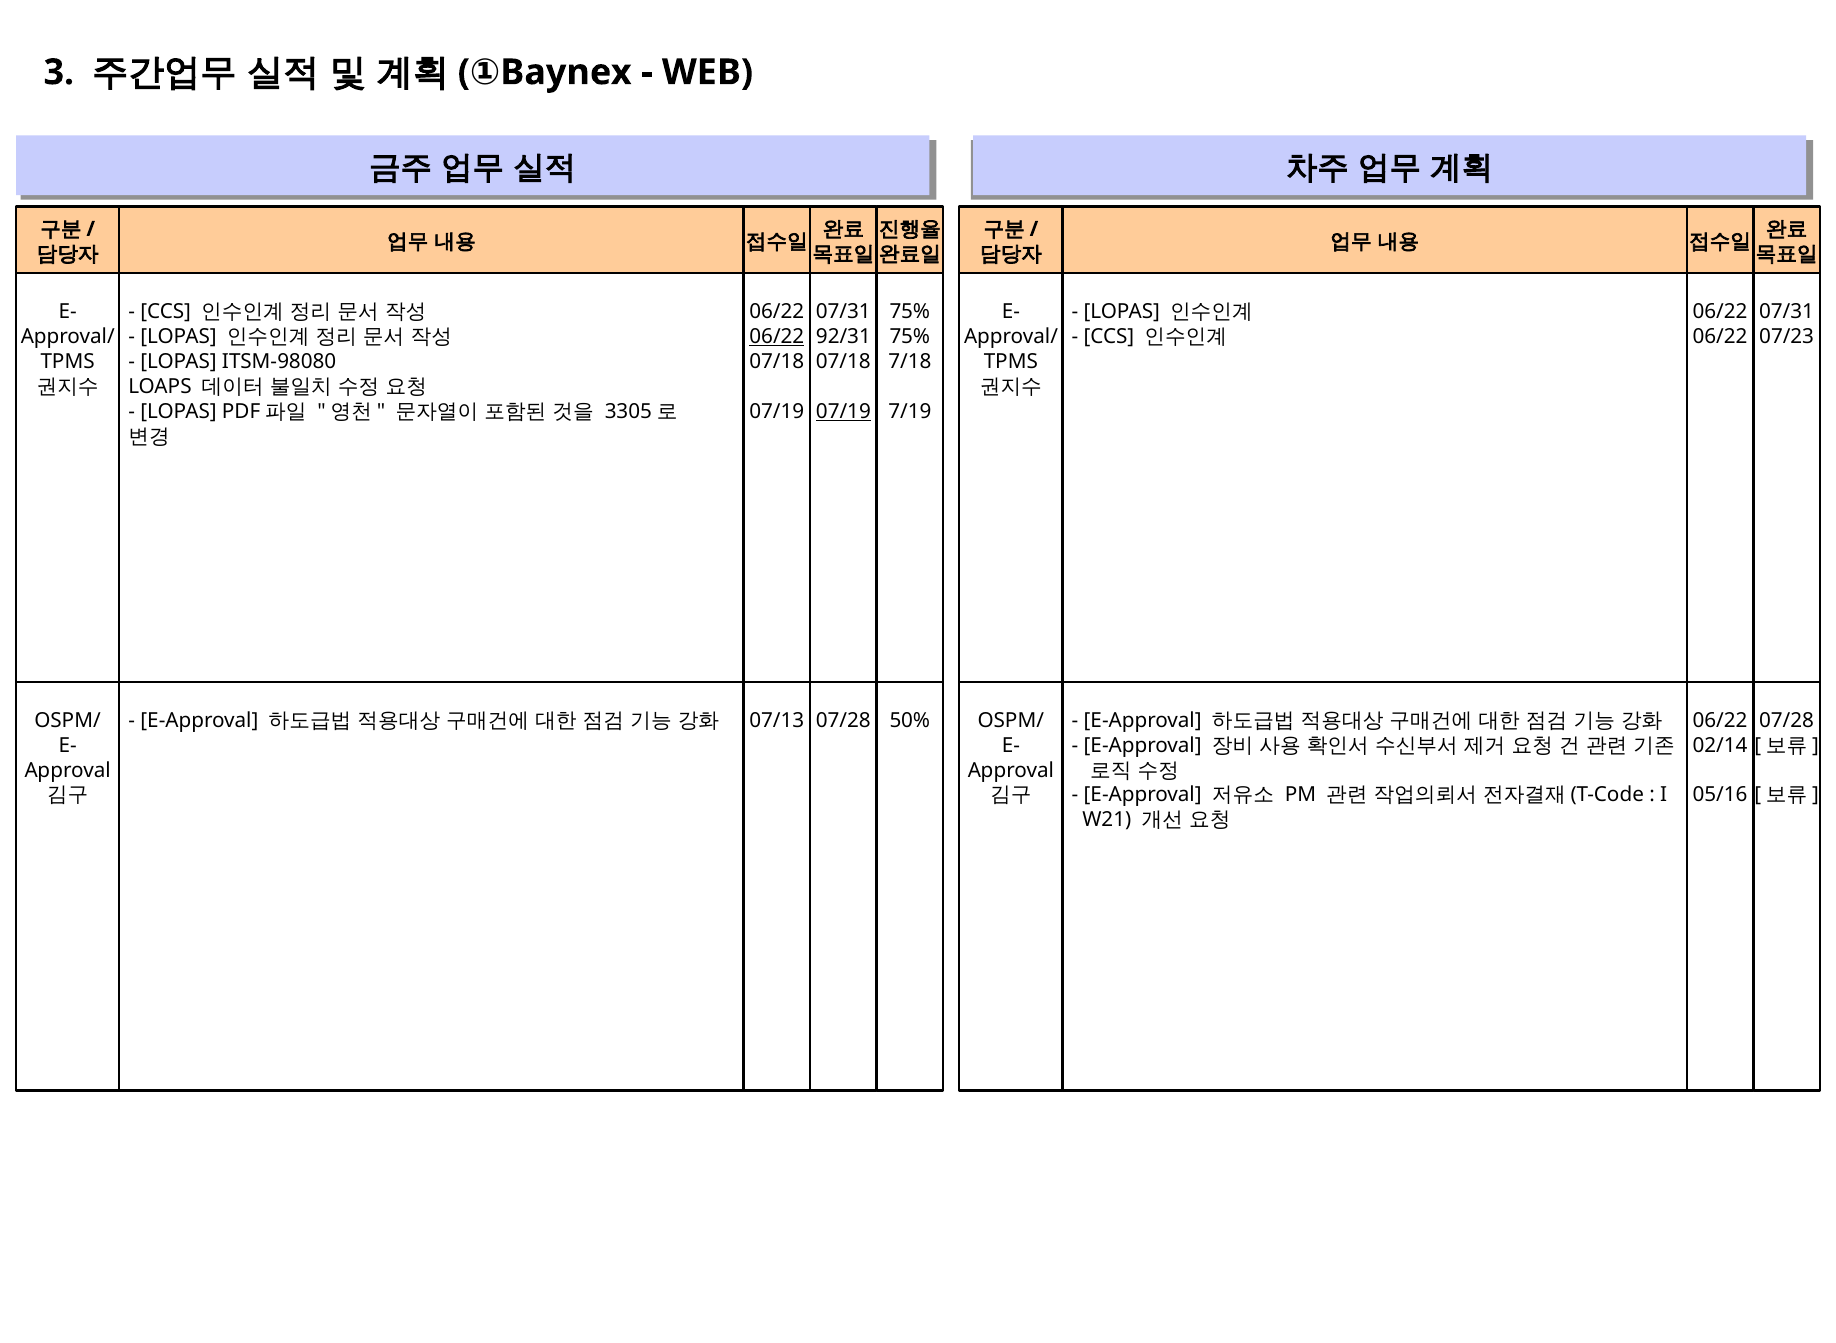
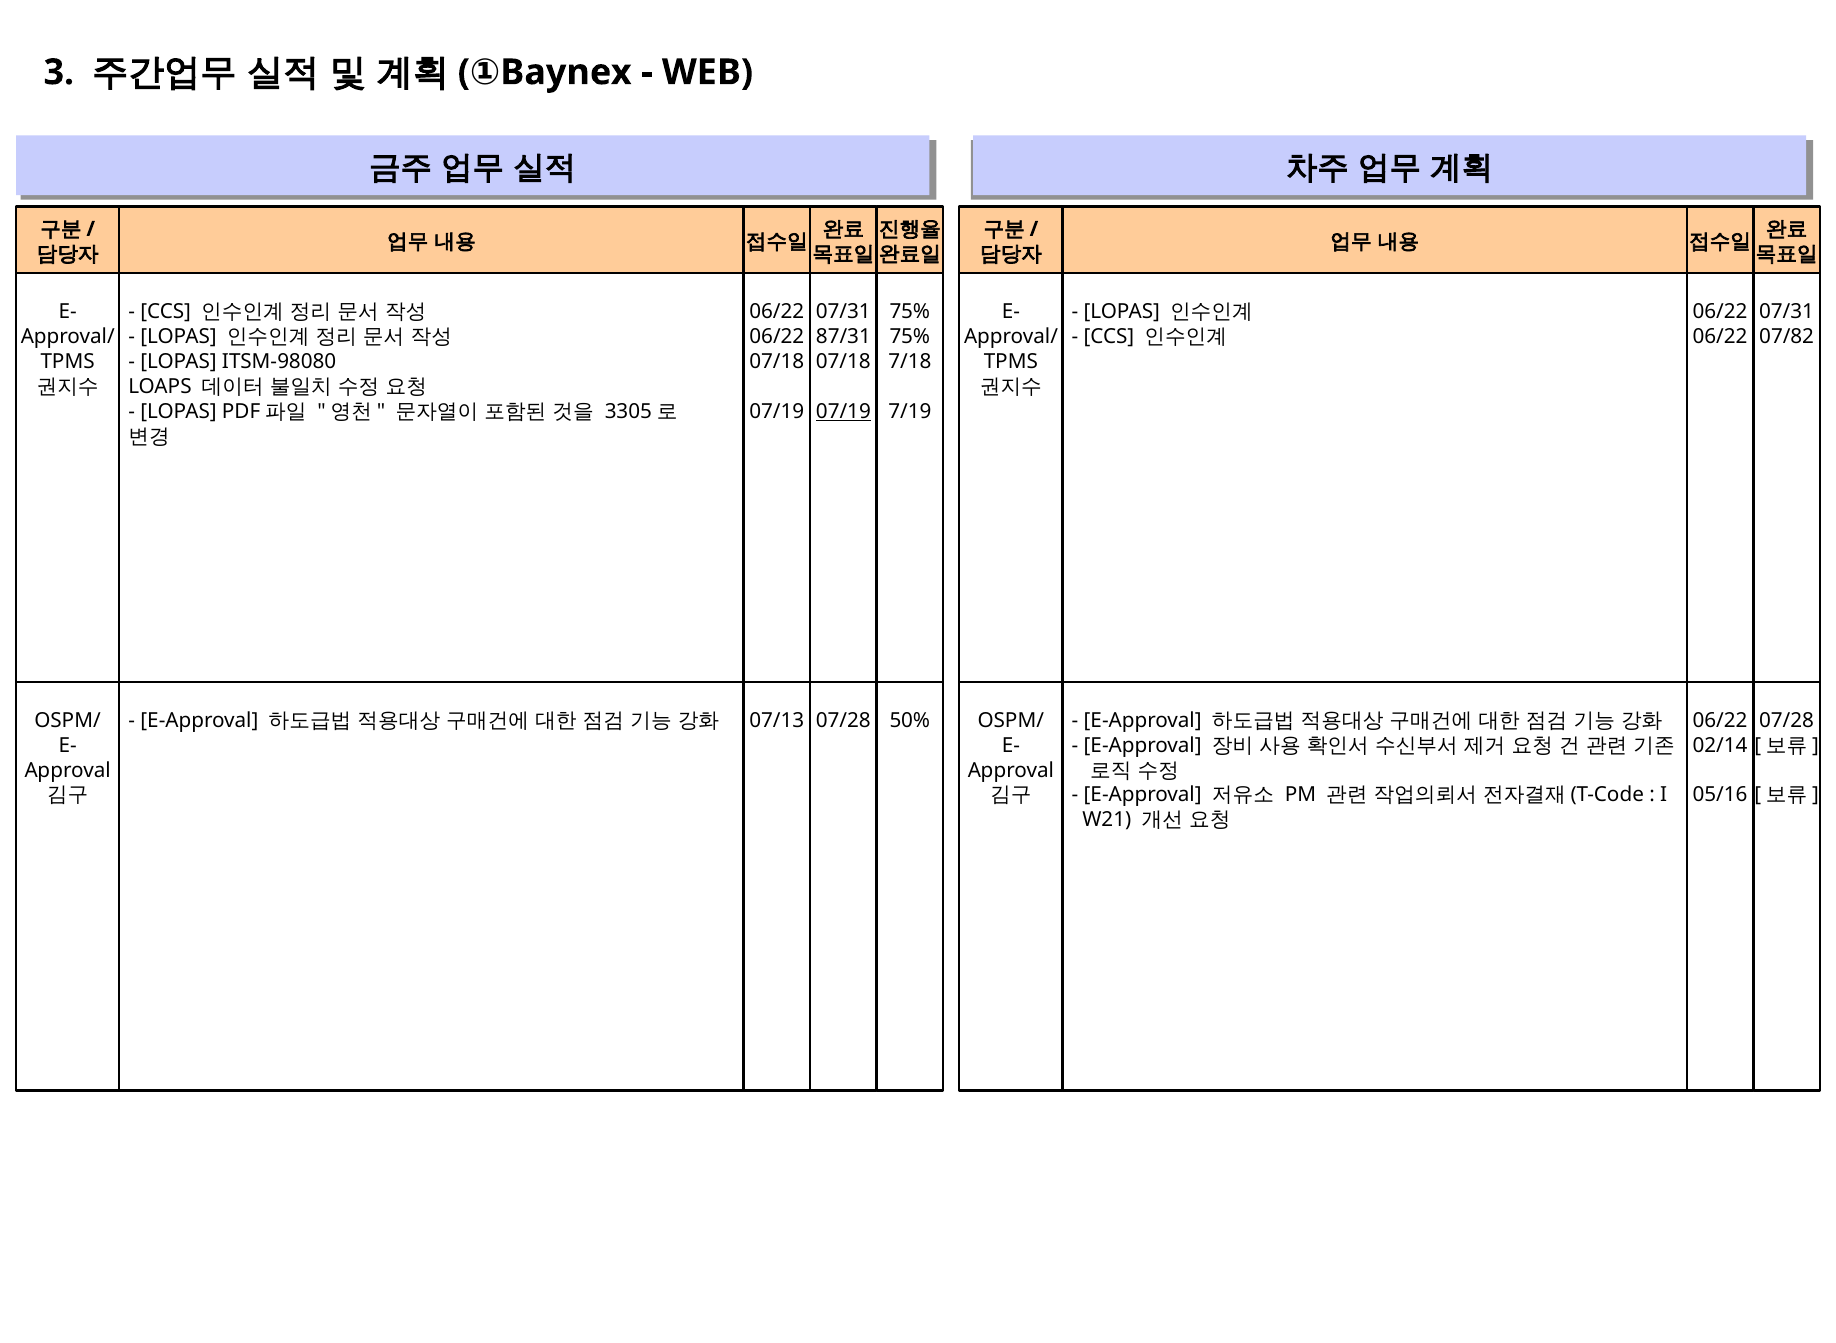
06/22 at (777, 337) underline: present -> none
92/31: 92/31 -> 87/31
07/23: 07/23 -> 07/82
